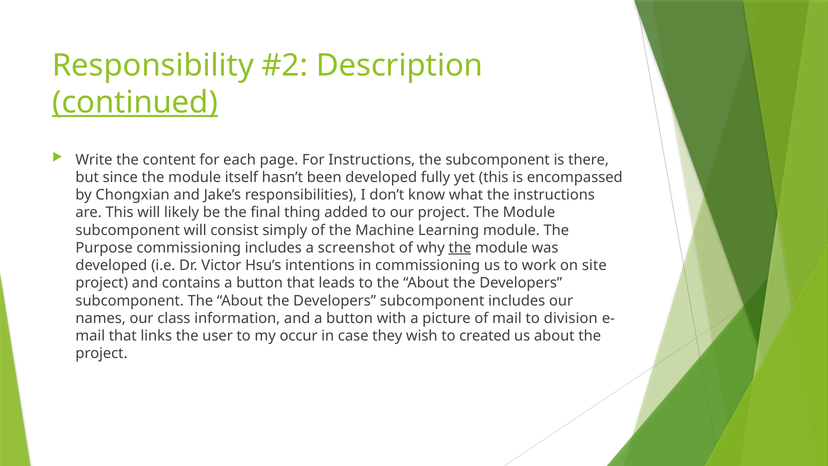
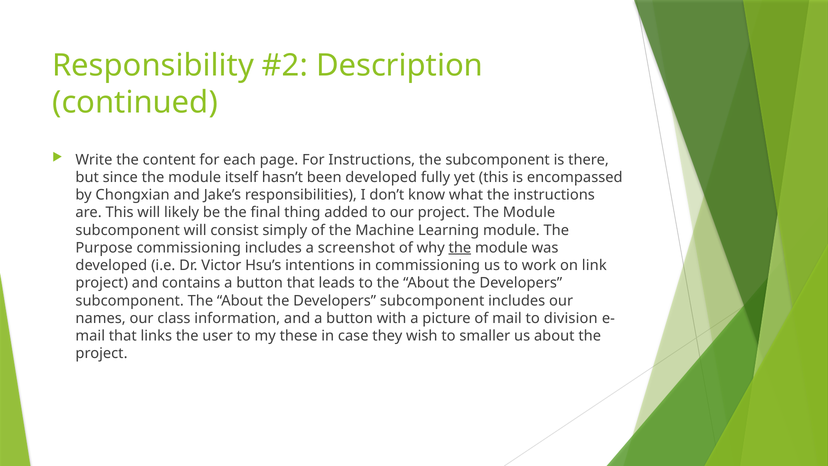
continued underline: present -> none
site: site -> link
occur: occur -> these
created: created -> smaller
